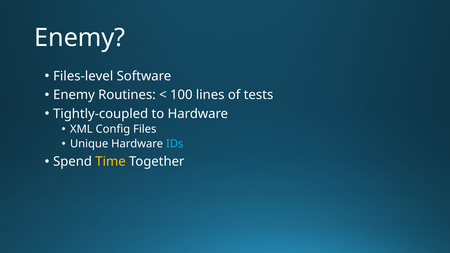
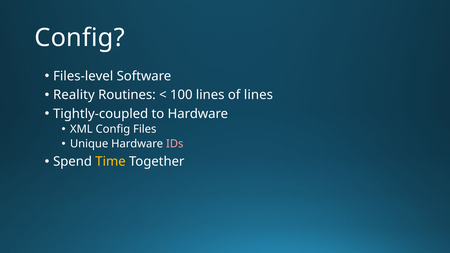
Enemy at (80, 38): Enemy -> Config
Enemy at (74, 95): Enemy -> Reality
of tests: tests -> lines
IDs colour: light blue -> pink
